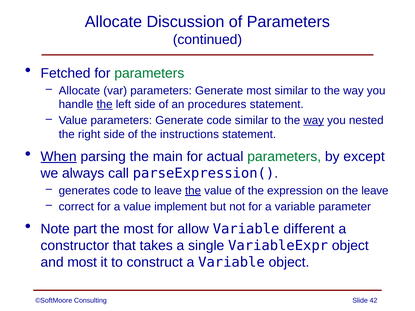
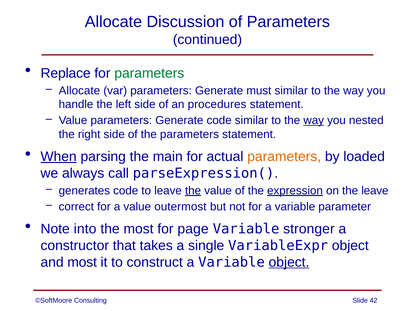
Fetched: Fetched -> Replace
Generate most: most -> must
the at (105, 104) underline: present -> none
the instructions: instructions -> parameters
parameters at (284, 157) colour: green -> orange
except: except -> loaded
expression underline: none -> present
implement: implement -> outermost
part: part -> into
allow: allow -> page
different: different -> stronger
object at (289, 262) underline: none -> present
